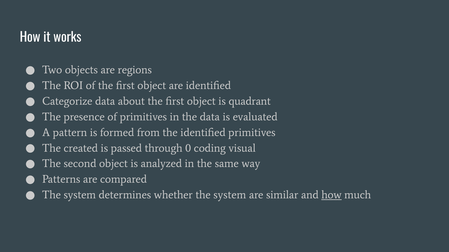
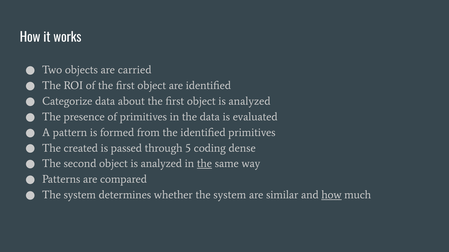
regions: regions -> carried
first object is quadrant: quadrant -> analyzed
0: 0 -> 5
visual: visual -> dense
the at (204, 164) underline: none -> present
